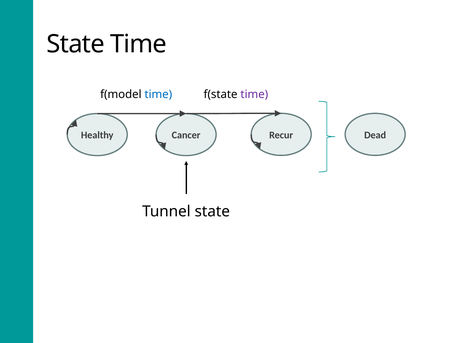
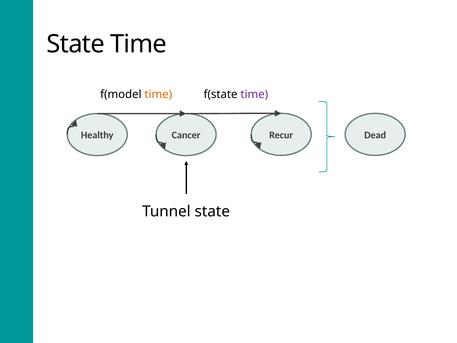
time at (158, 94) colour: blue -> orange
